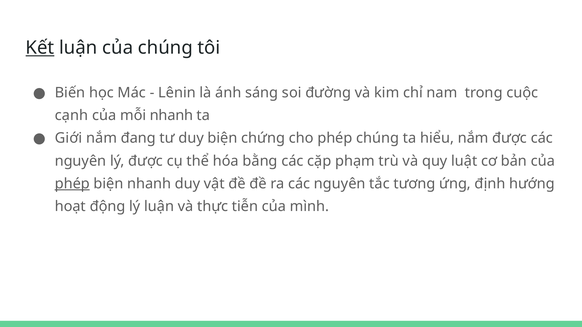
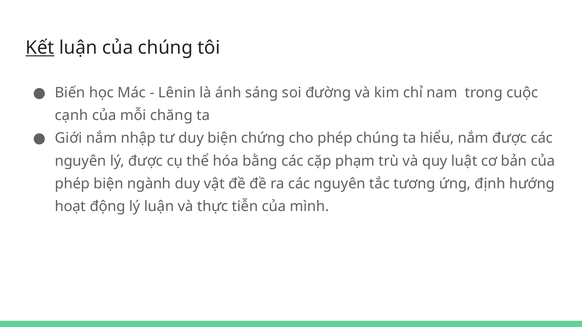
mỗi nhanh: nhanh -> chăng
đang: đang -> nhập
phép at (72, 184) underline: present -> none
biện nhanh: nhanh -> ngành
